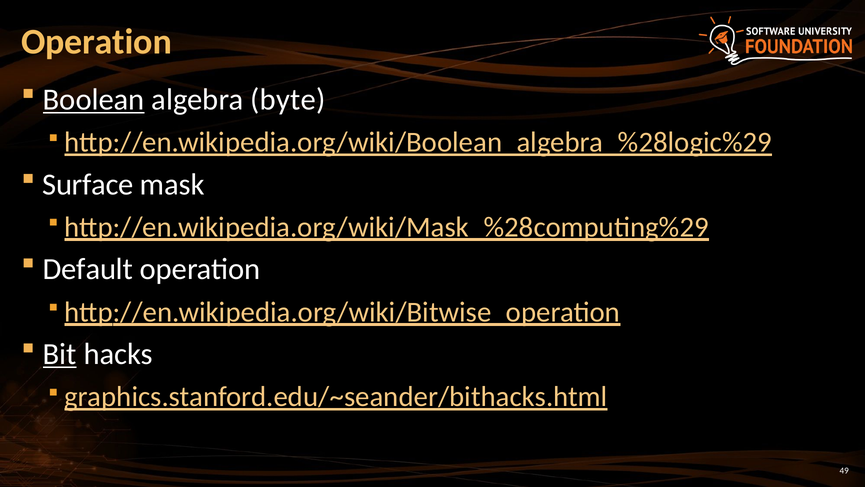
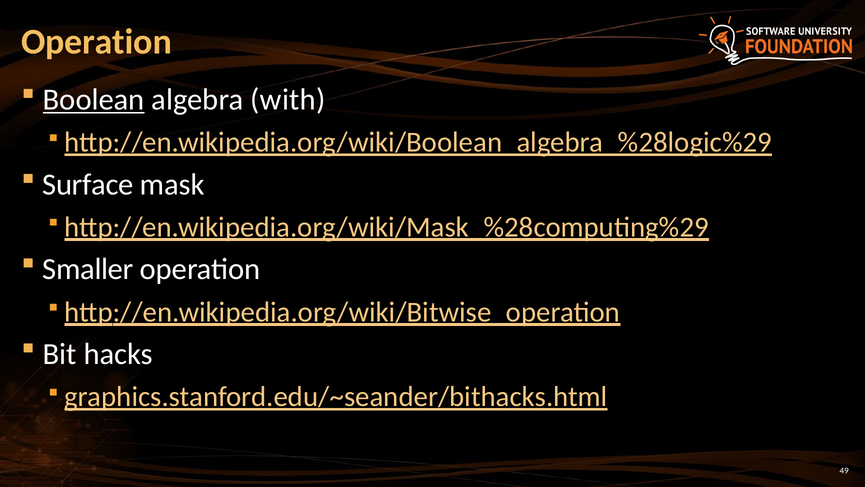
byte: byte -> with
Default: Default -> Smaller
Bit underline: present -> none
